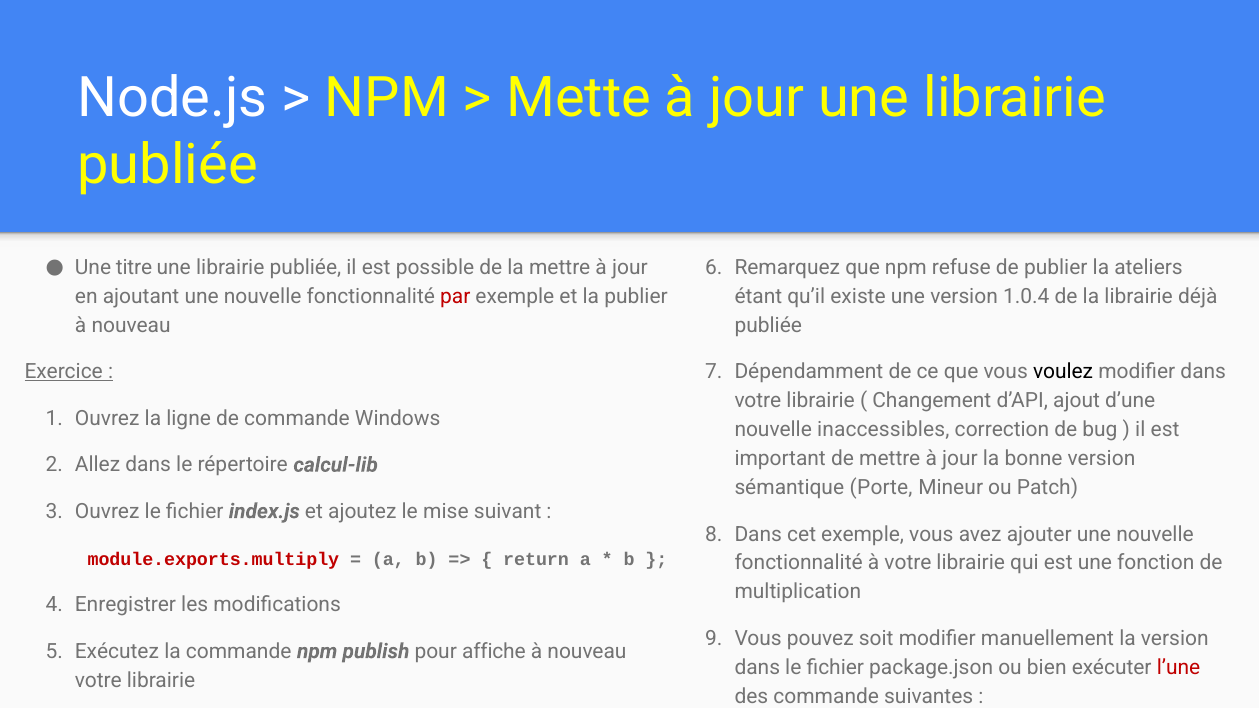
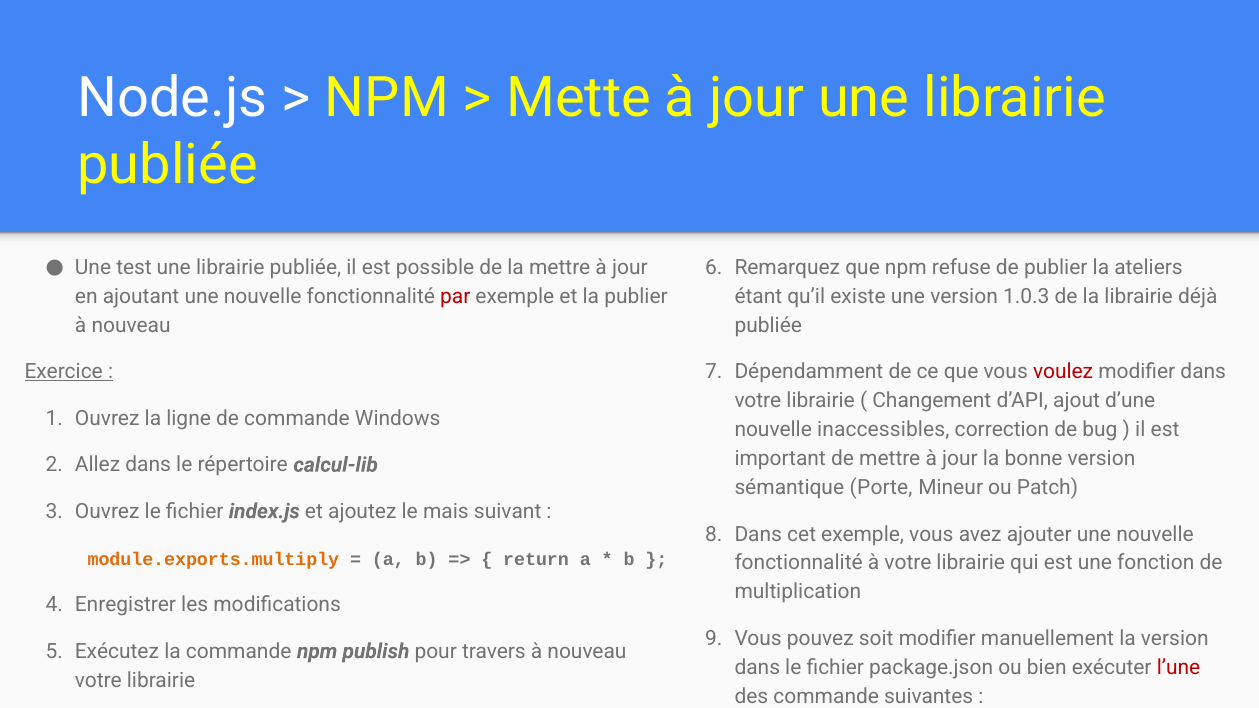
titre: titre -> test
1.0.4: 1.0.4 -> 1.0.3
voulez colour: black -> red
mise: mise -> mais
module.exports.multiply colour: red -> orange
affiche: affiche -> travers
